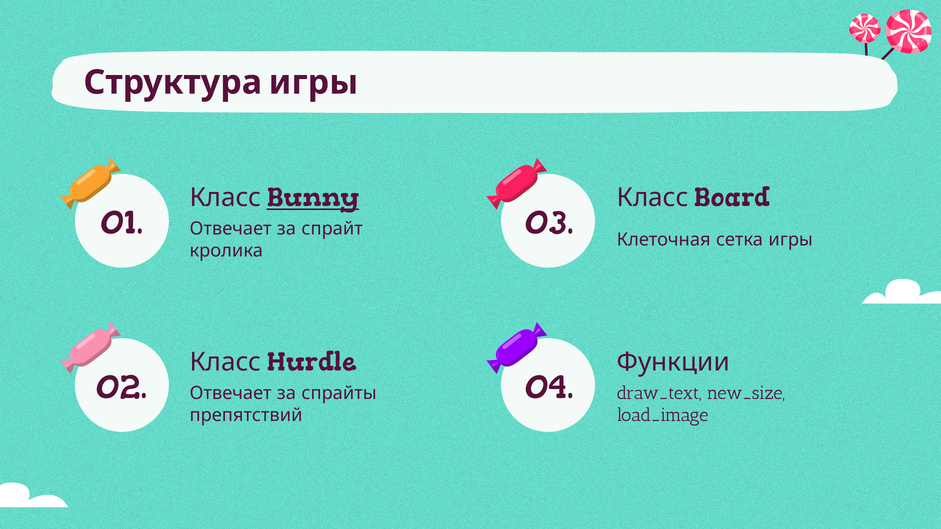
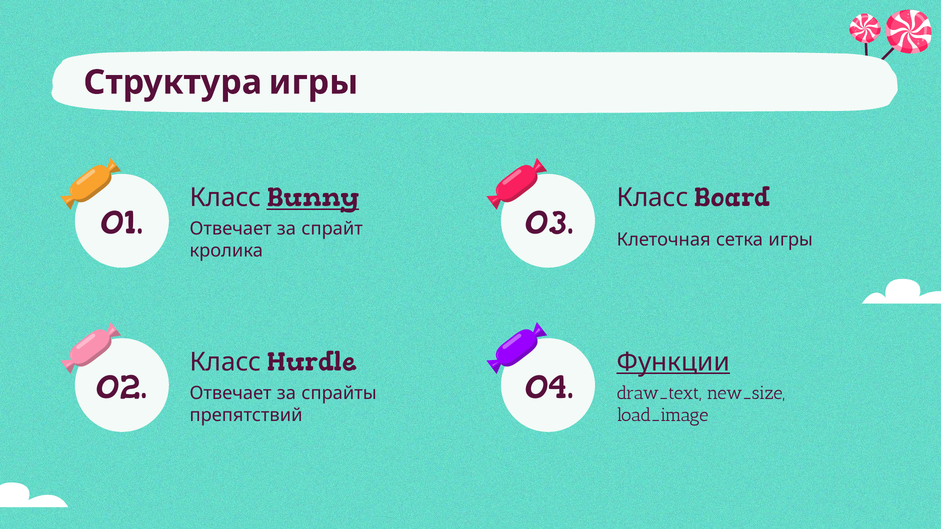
Функции underline: none -> present
